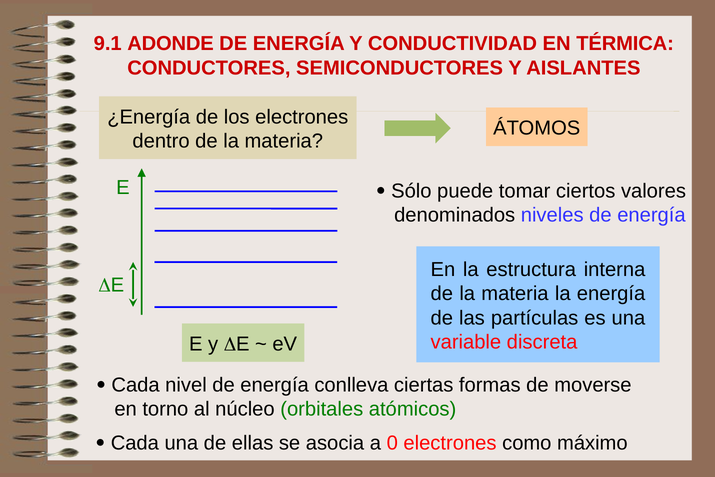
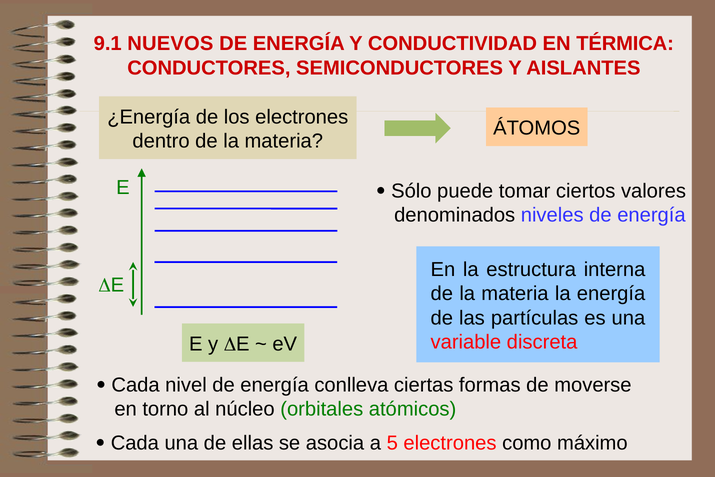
ADONDE: ADONDE -> NUEVOS
0: 0 -> 5
